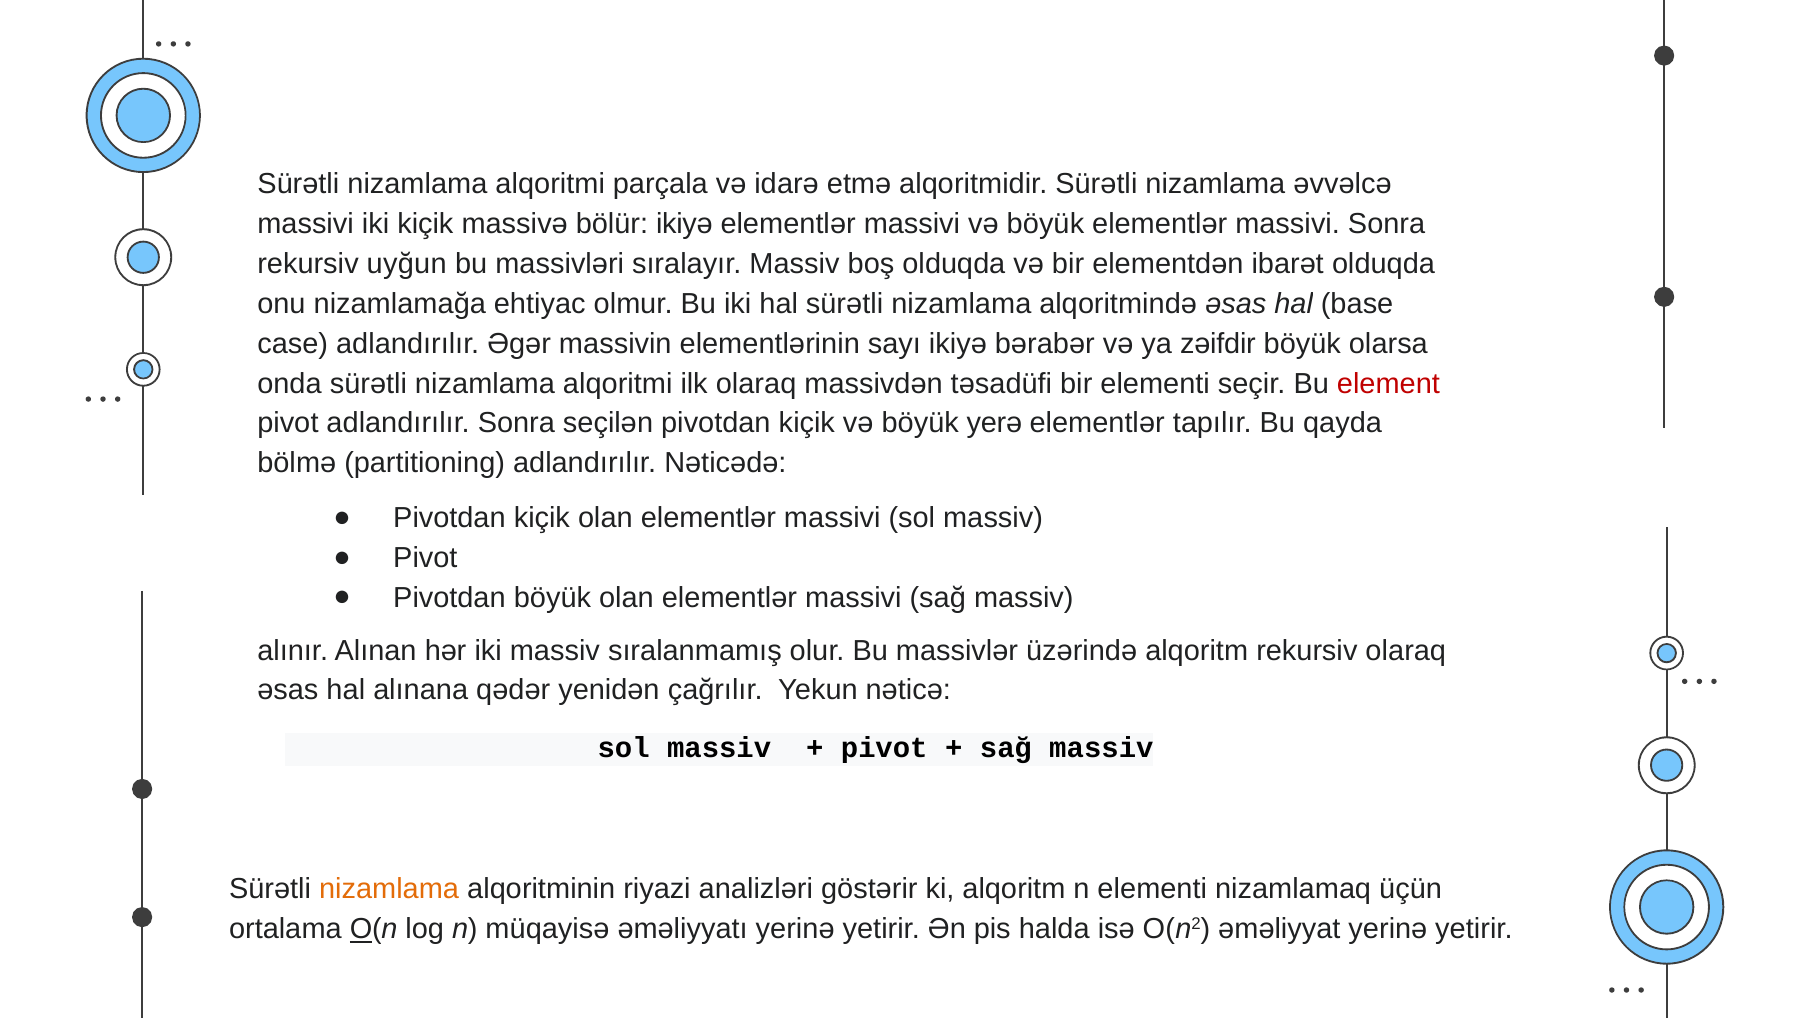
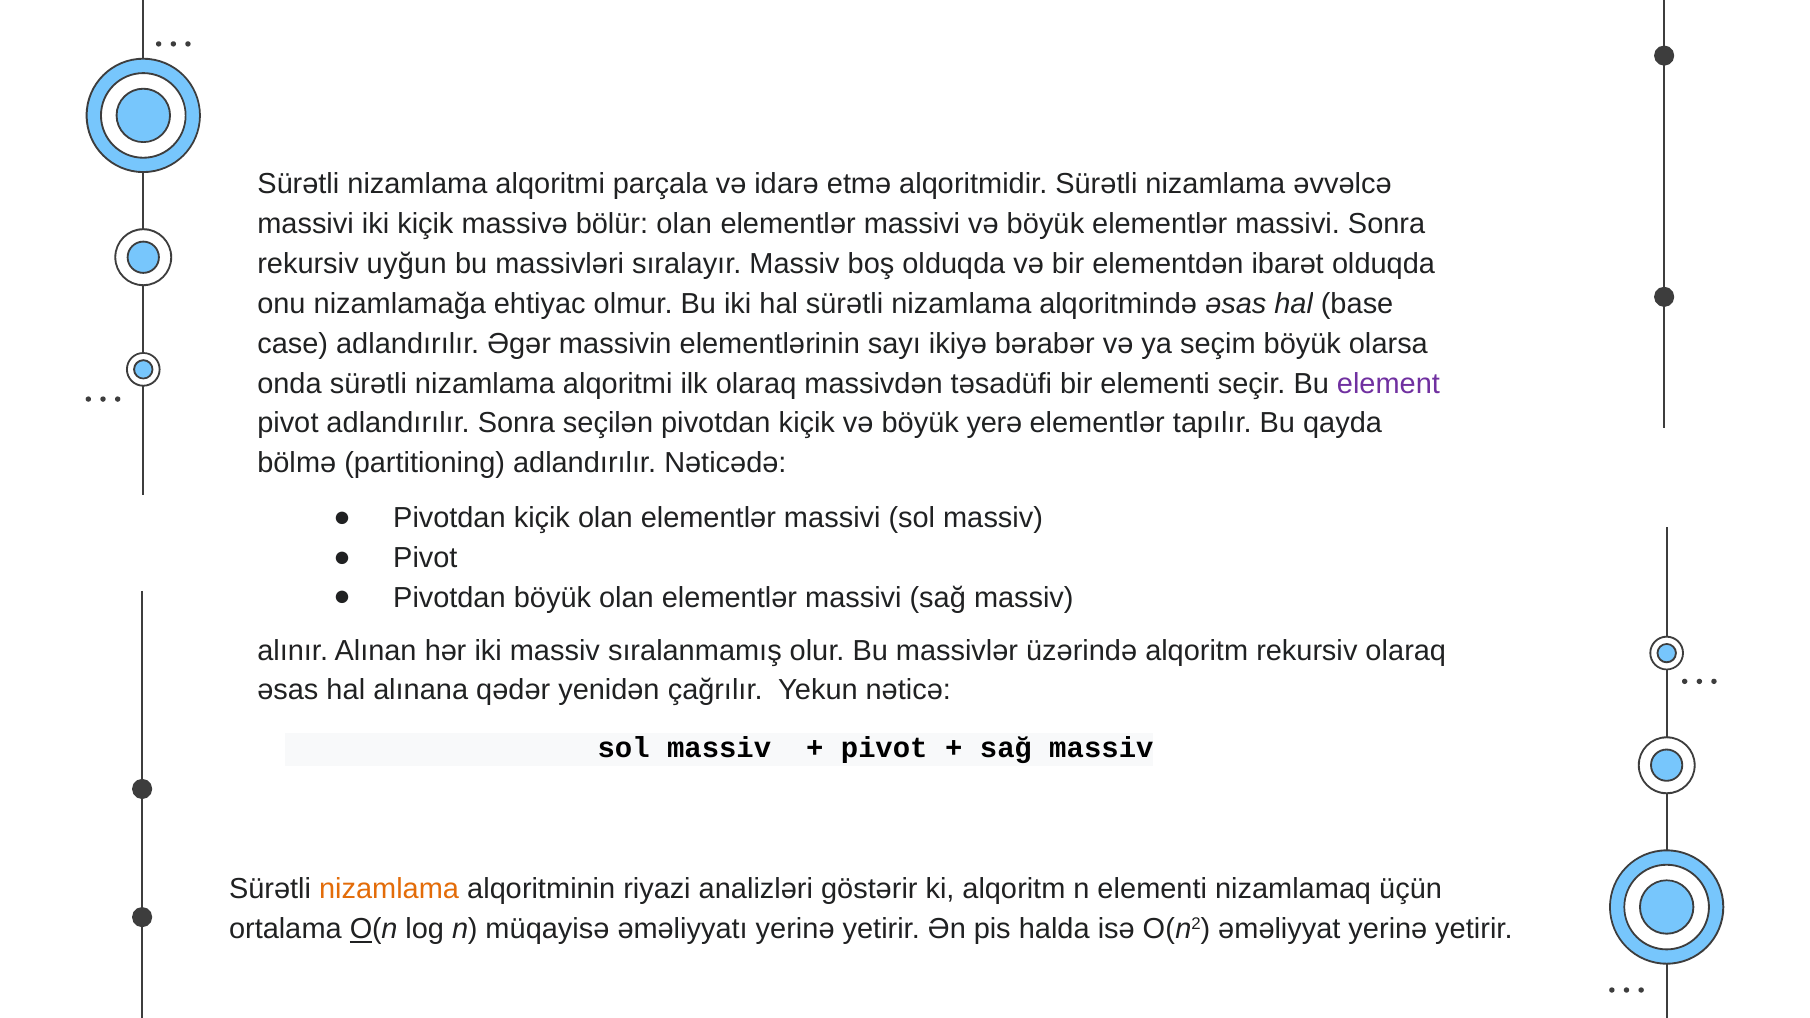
bölür ikiyə: ikiyə -> olan
zəifdir: zəifdir -> seçim
element colour: red -> purple
